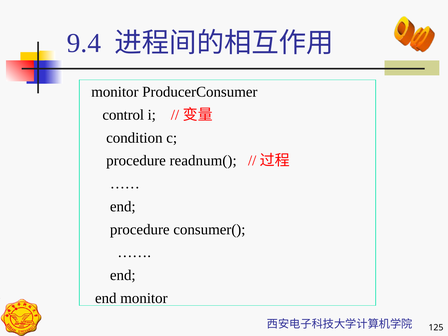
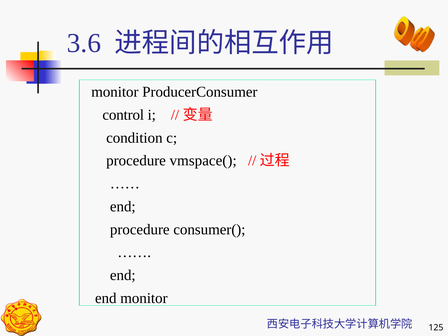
9.4: 9.4 -> 3.6
readnum(: readnum( -> vmspace(
